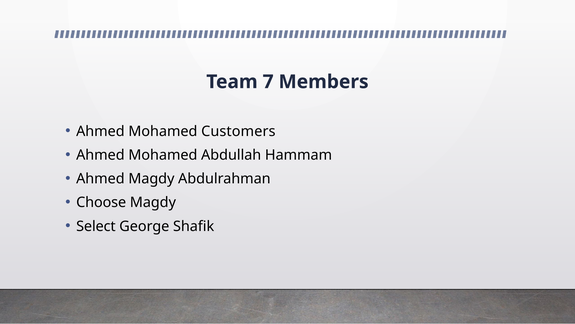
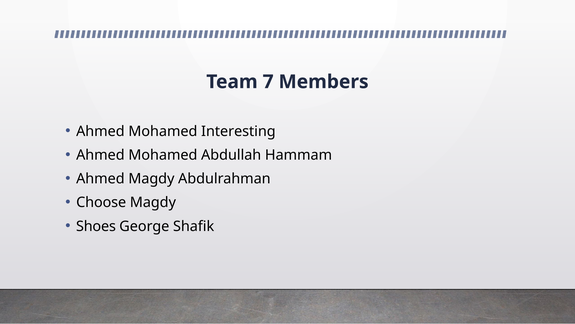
Customers: Customers -> Interesting
Select: Select -> Shoes
